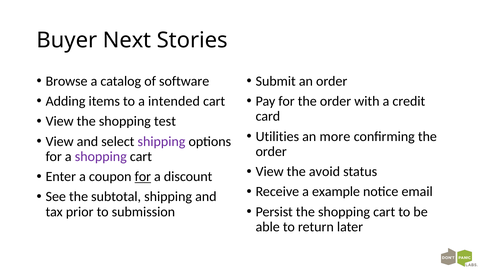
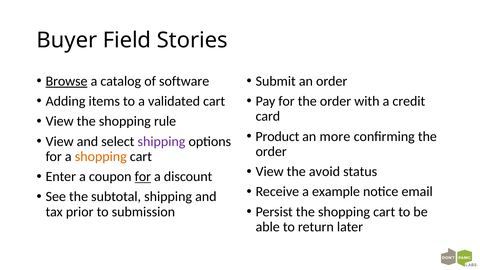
Next: Next -> Field
Browse underline: none -> present
intended: intended -> validated
test: test -> rule
Utilities: Utilities -> Product
shopping at (101, 157) colour: purple -> orange
